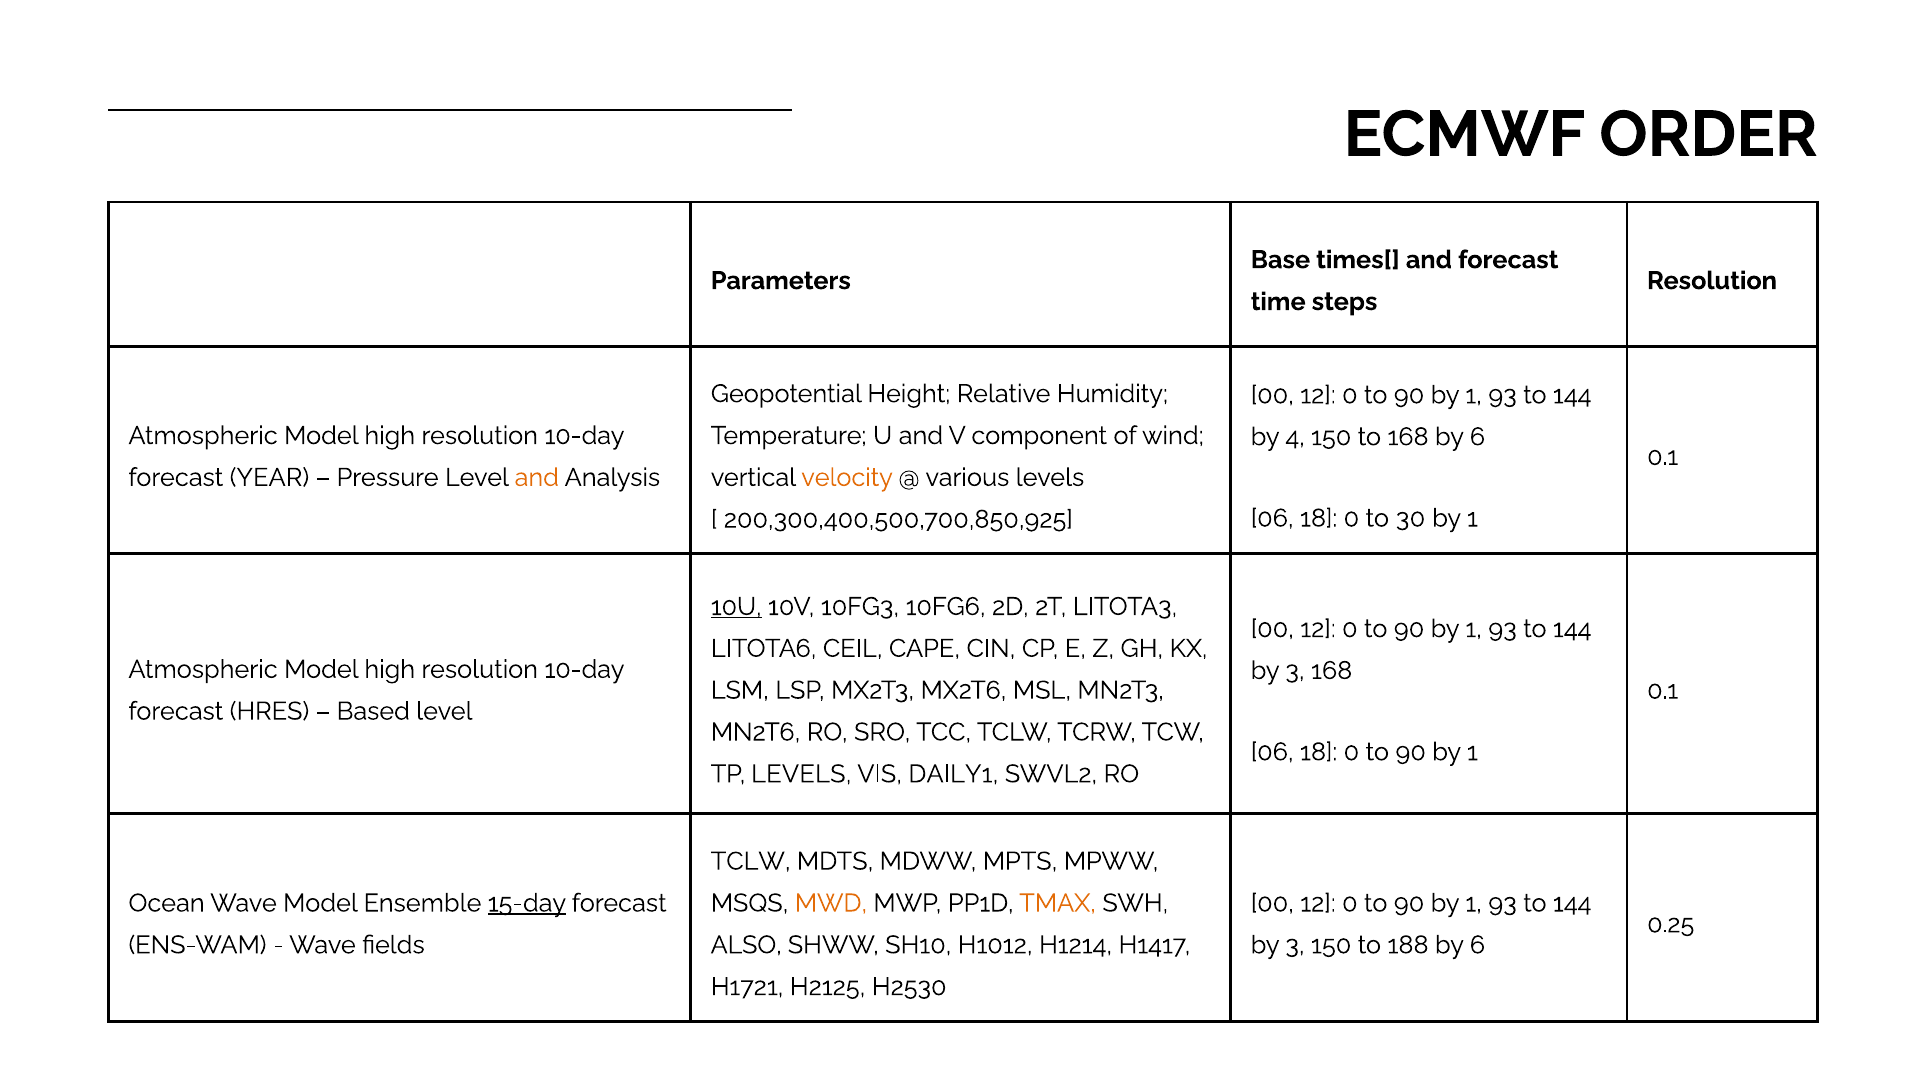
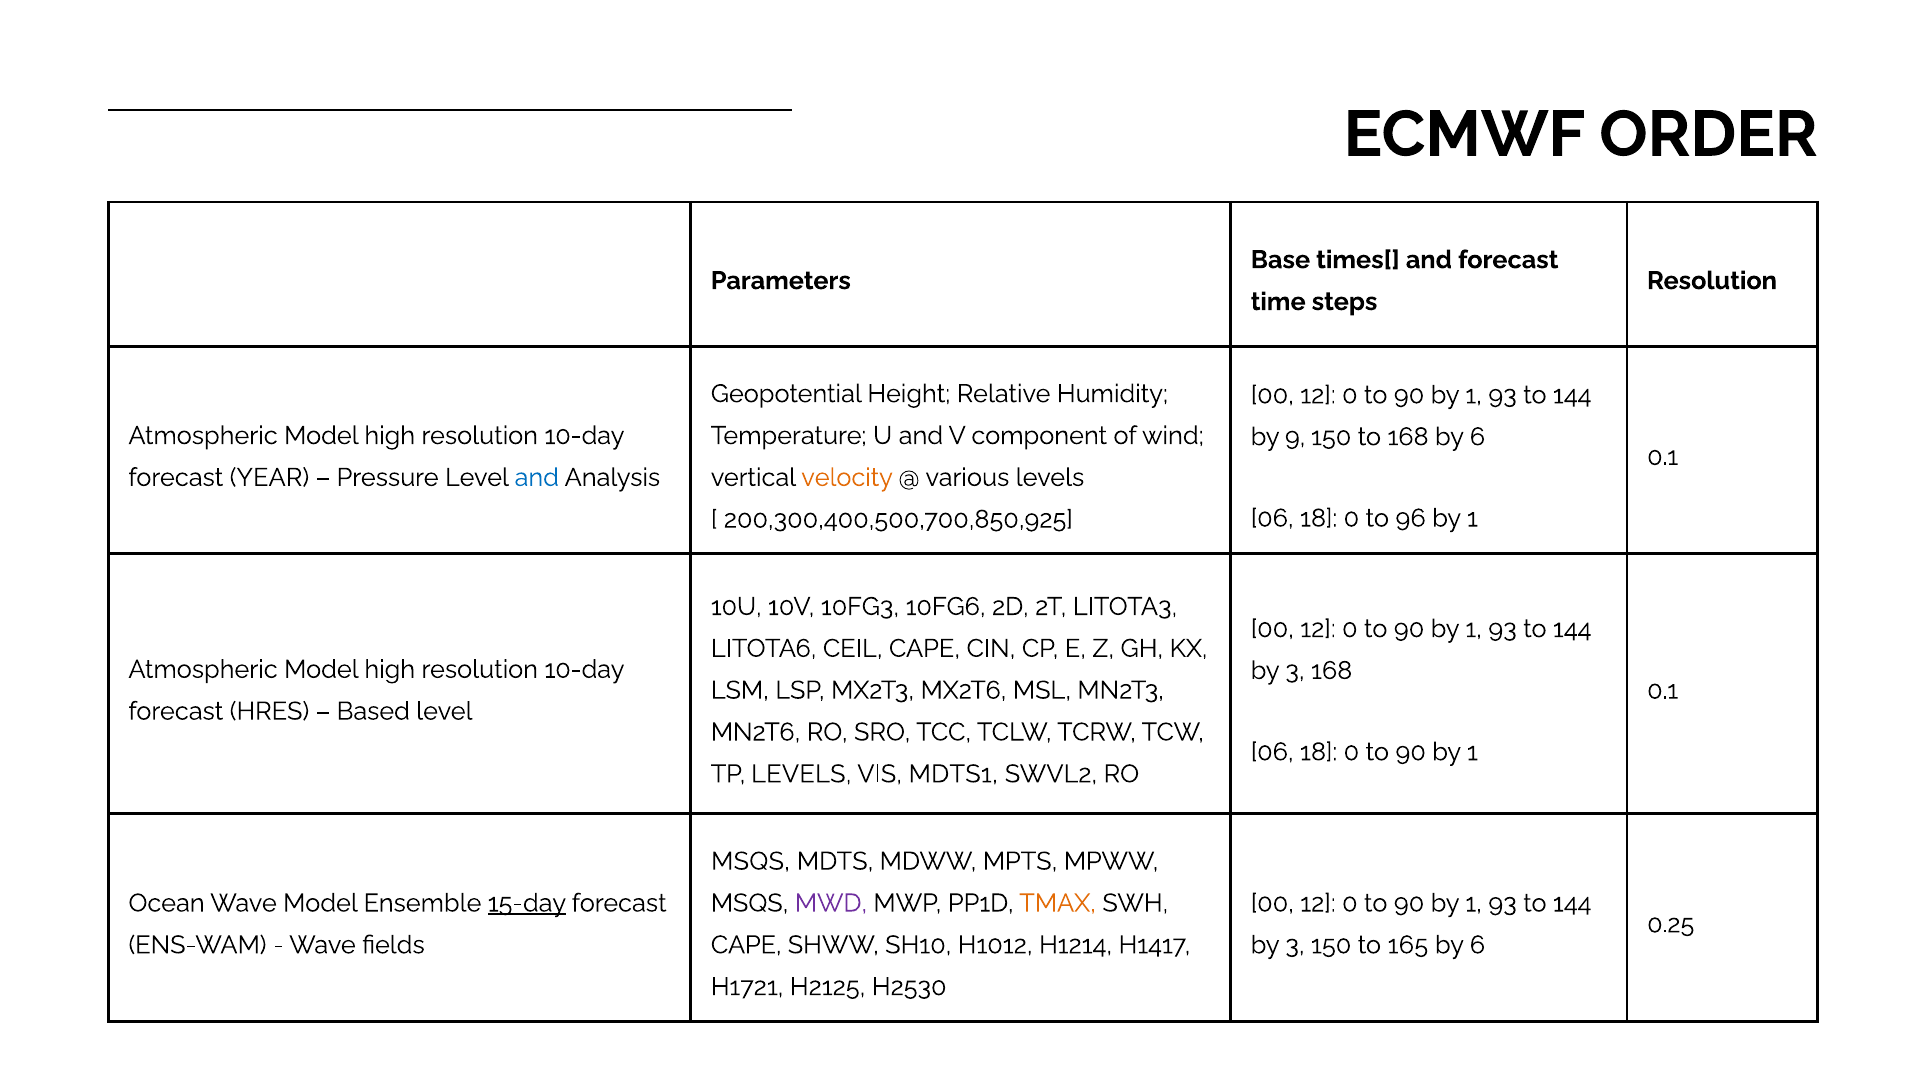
4: 4 -> 9
and at (537, 477) colour: orange -> blue
30: 30 -> 96
10U underline: present -> none
DAILY1: DAILY1 -> MDTS1
TCLW at (751, 861): TCLW -> MSQS
MWD colour: orange -> purple
ALSO at (746, 944): ALSO -> CAPE
188: 188 -> 165
